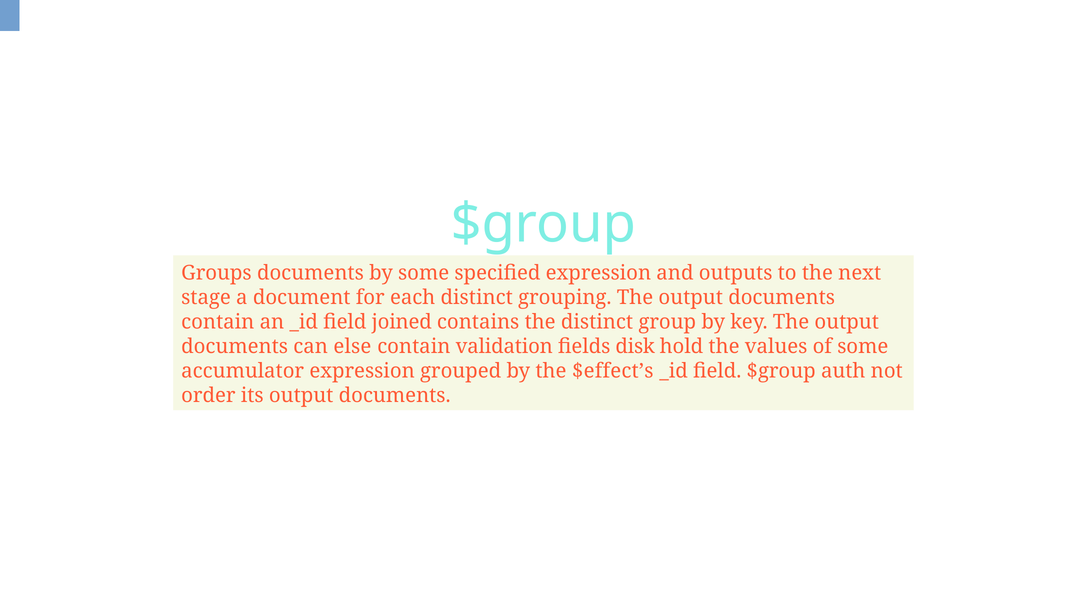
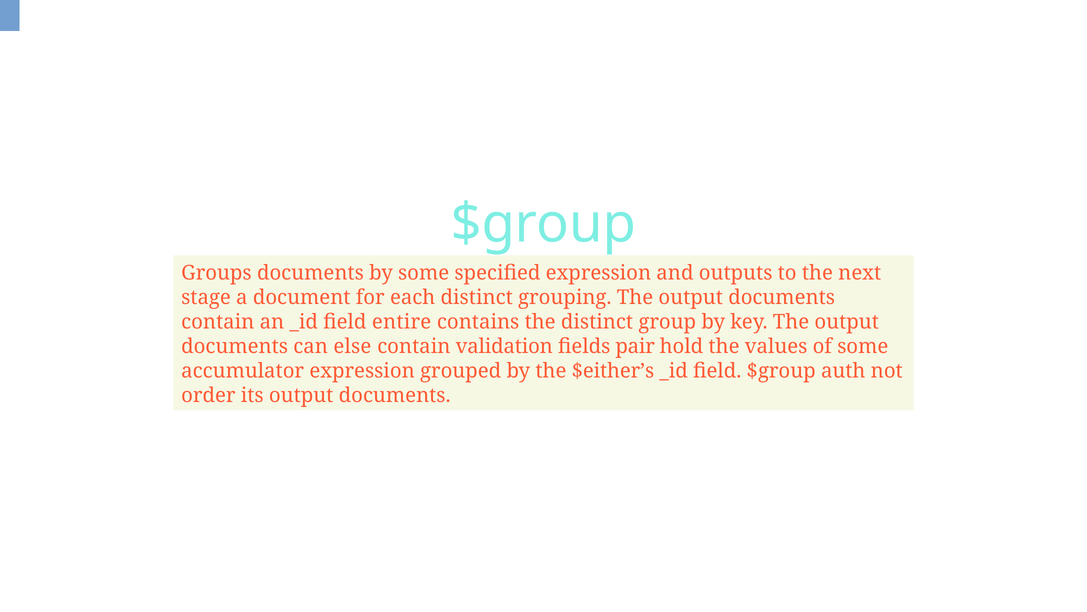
joined: joined -> entire
disk: disk -> pair
$effect’s: $effect’s -> $either’s
